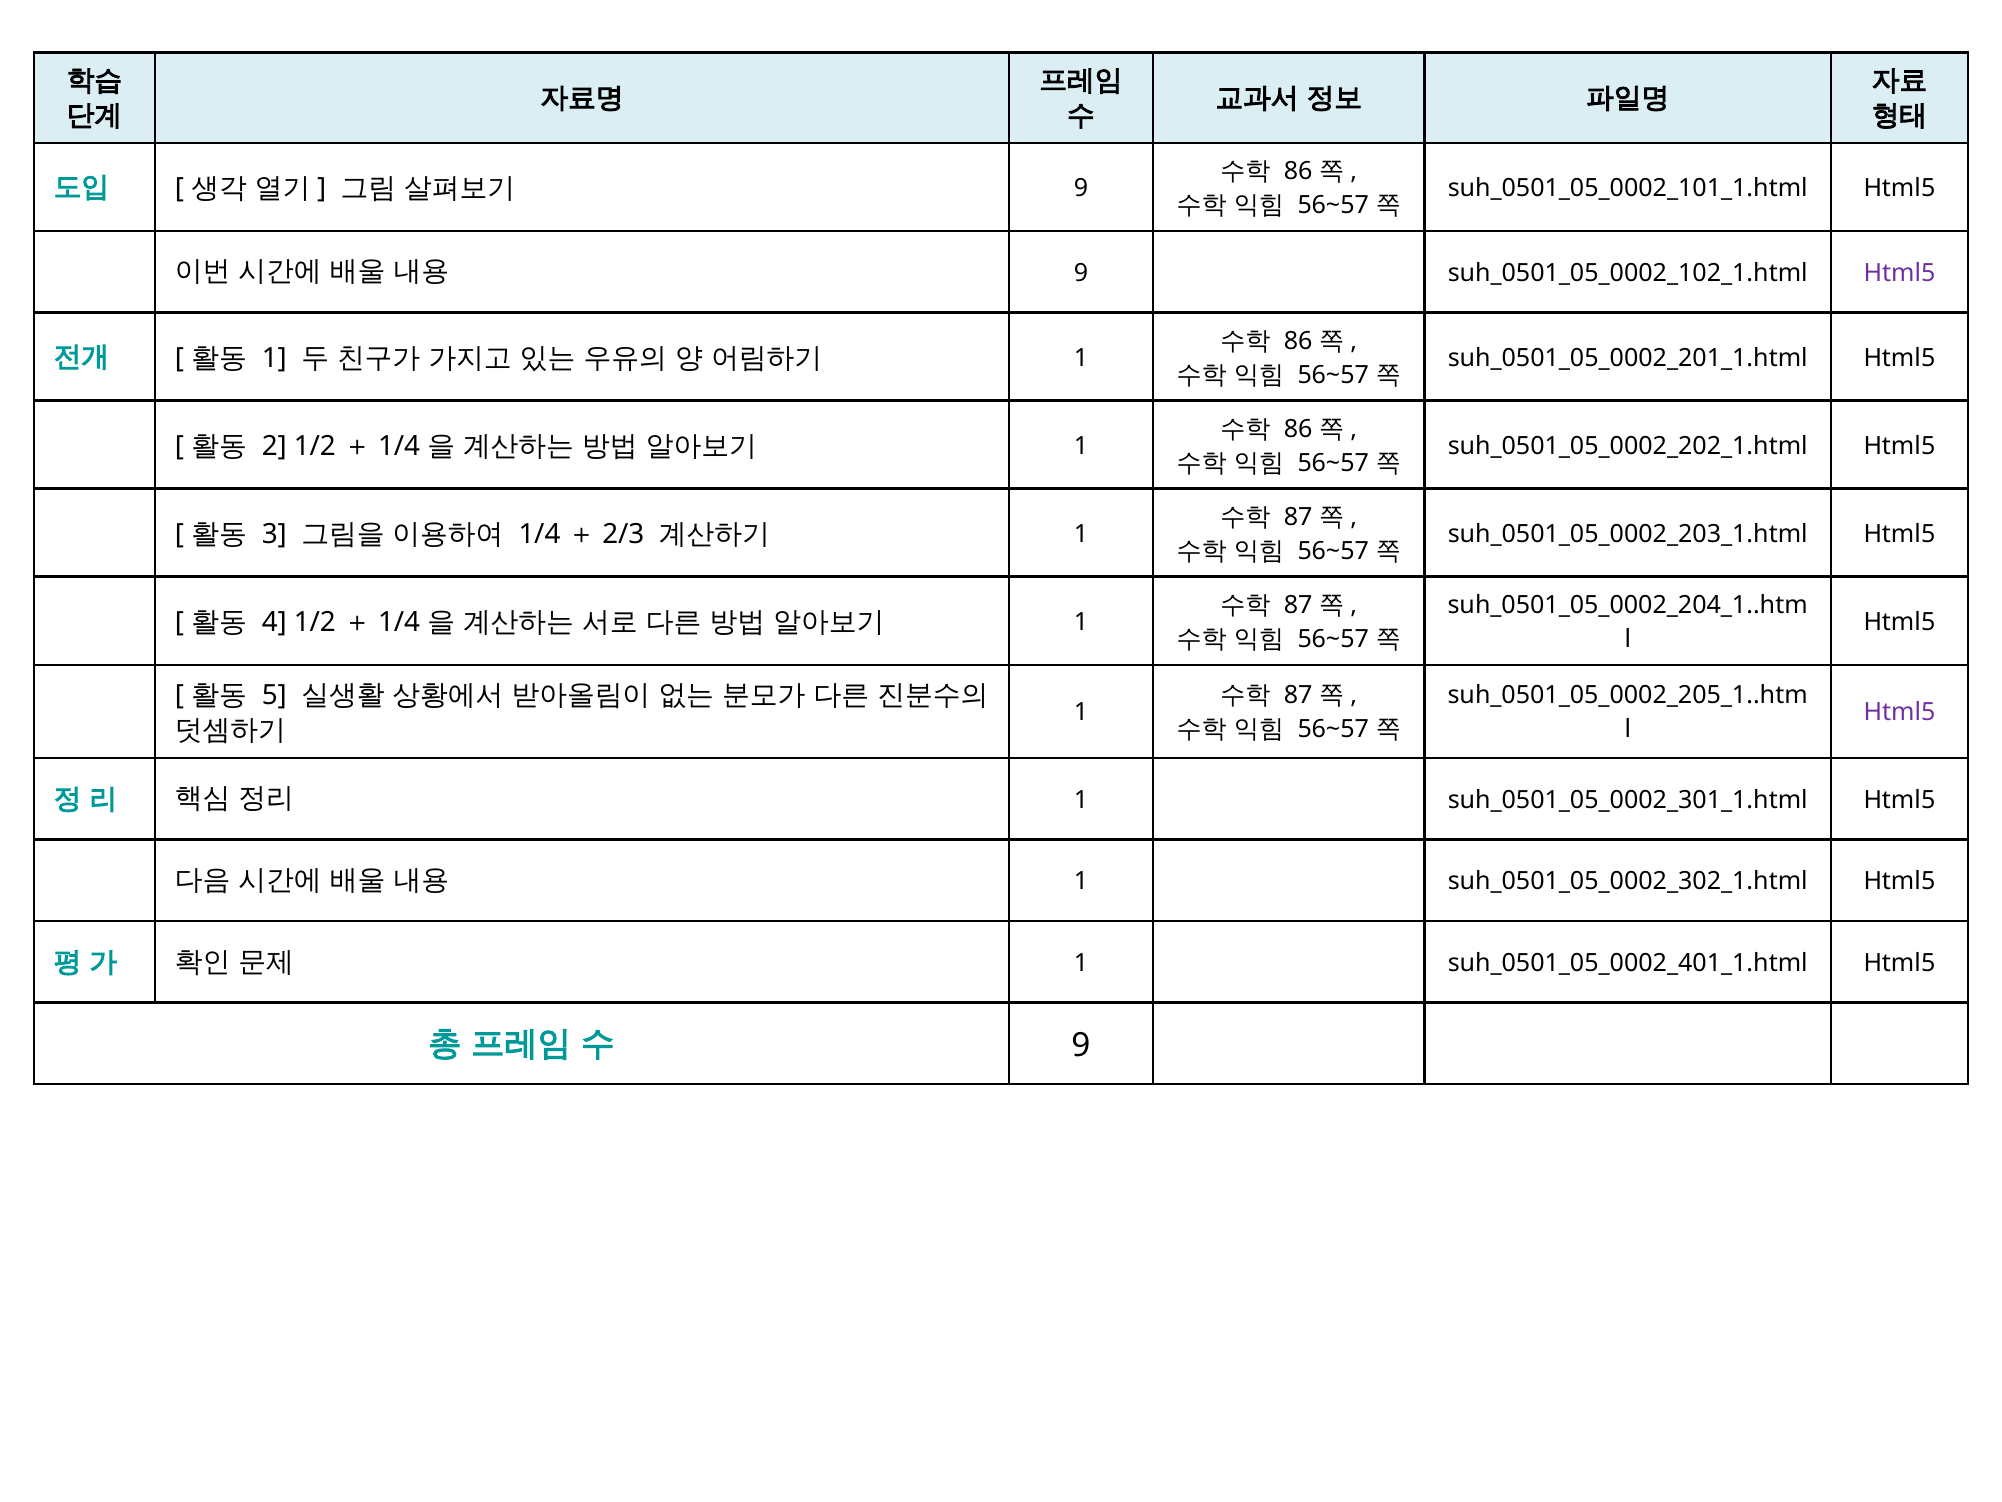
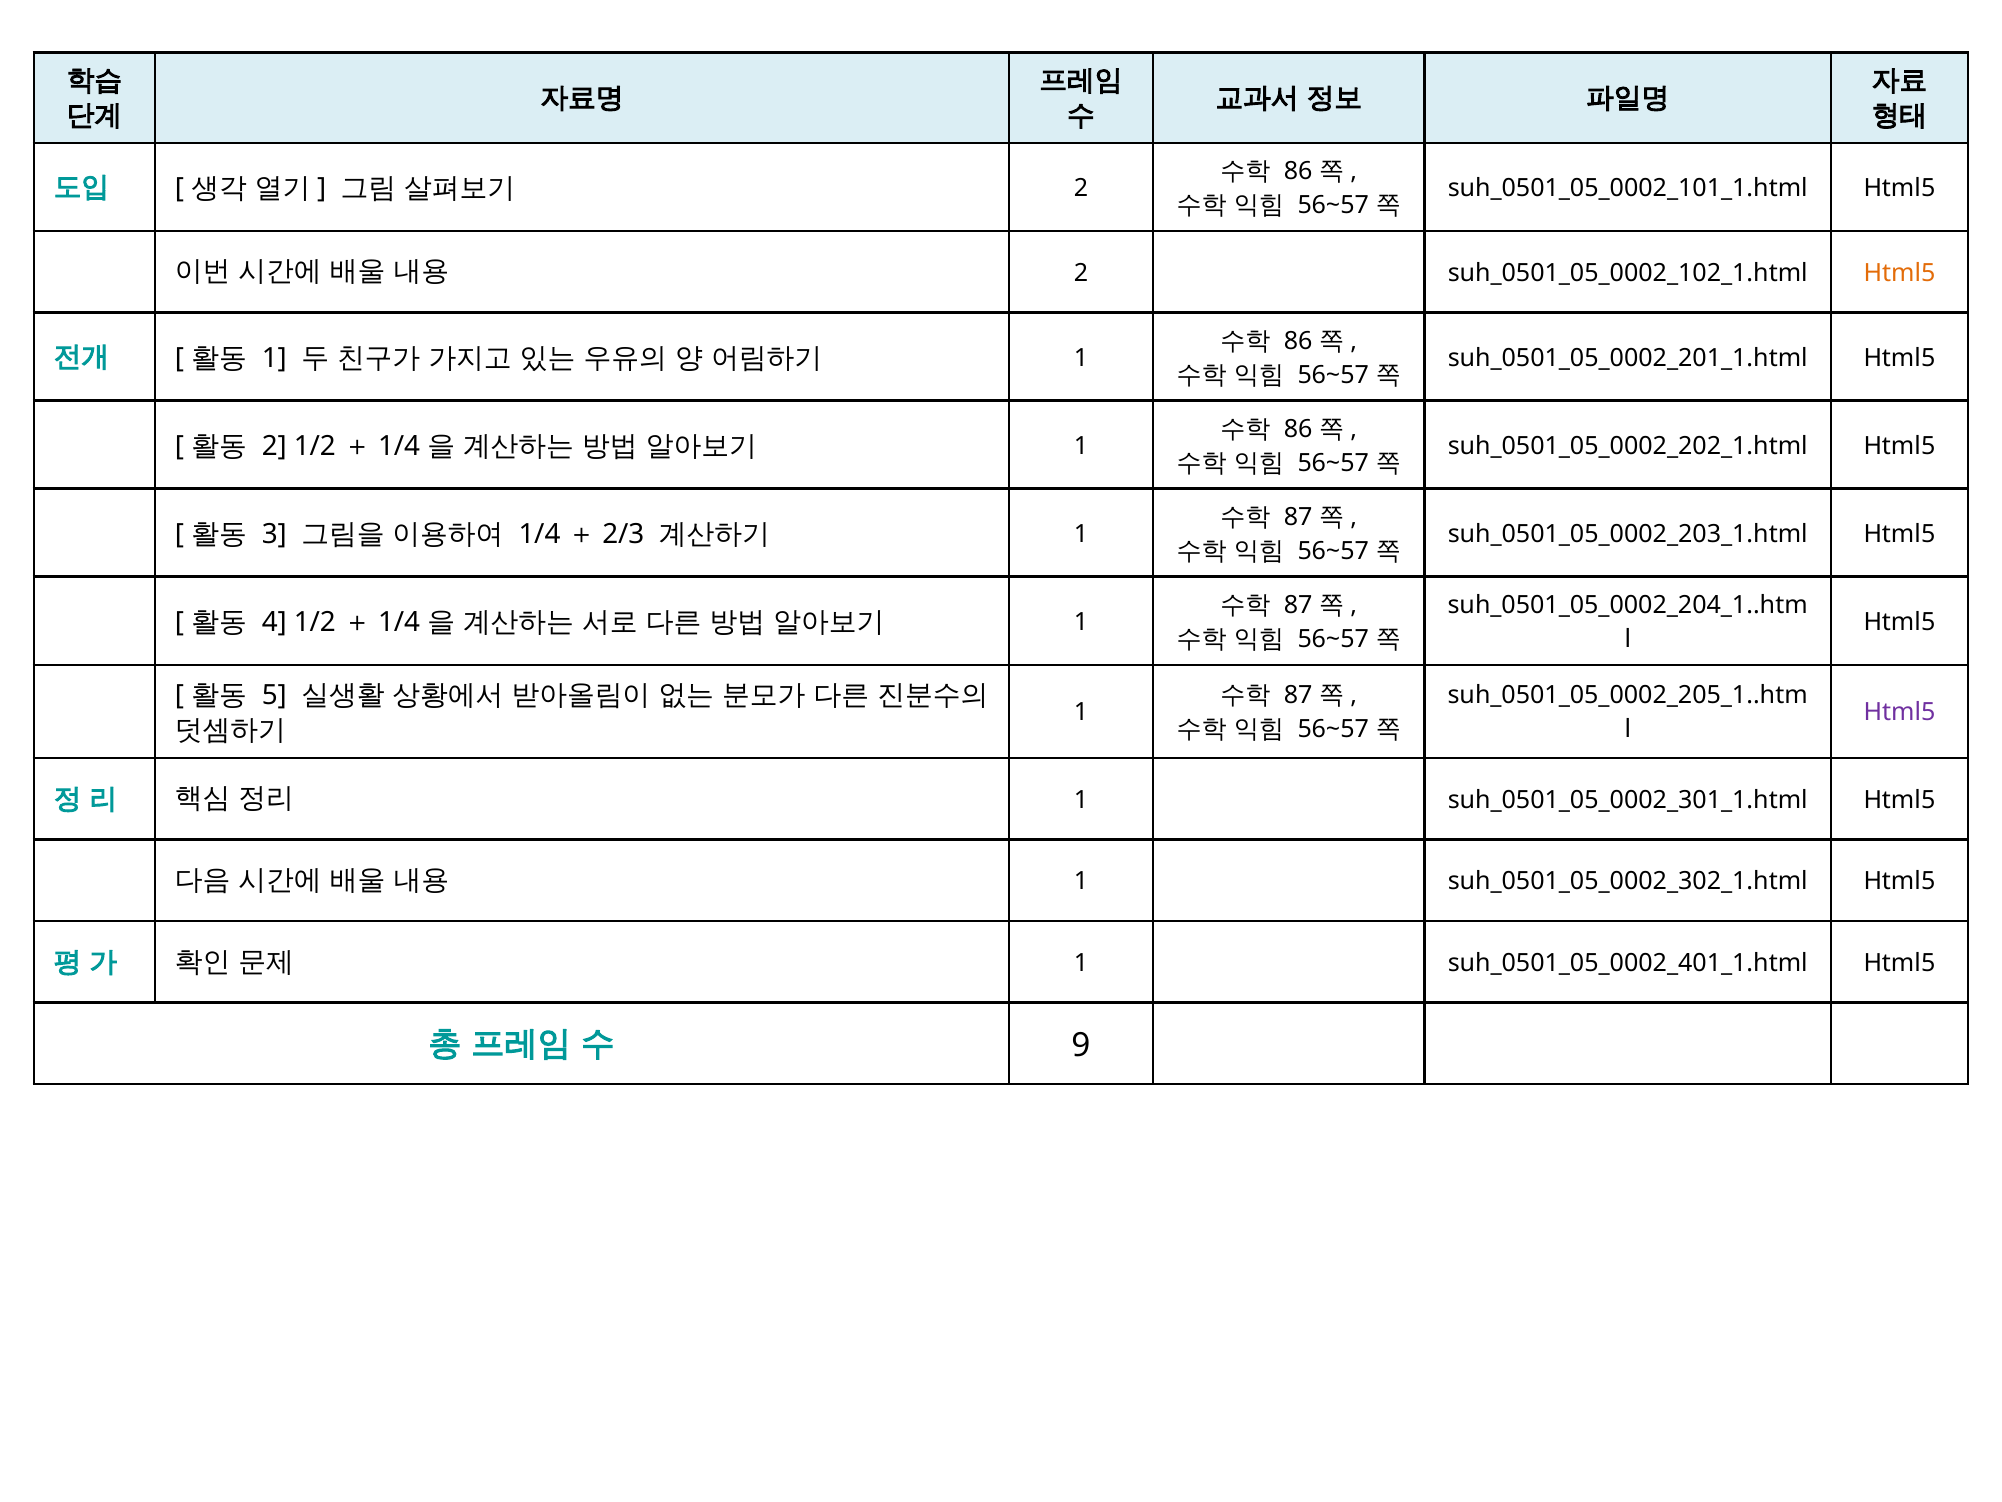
9 at (1081, 188): 9 -> 2
9 at (1081, 273): 9 -> 2
Html5 at (1899, 273) colour: purple -> orange
